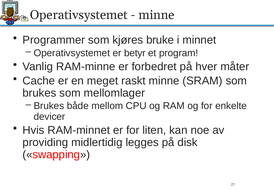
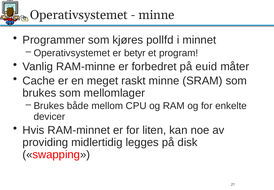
bruke: bruke -> pollfd
hver: hver -> euid
